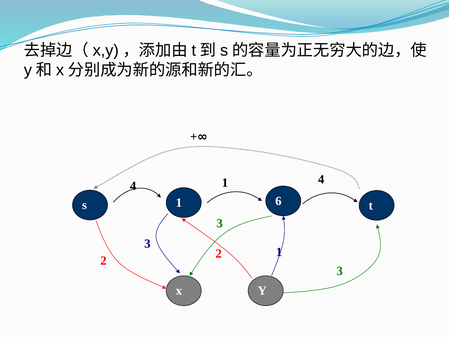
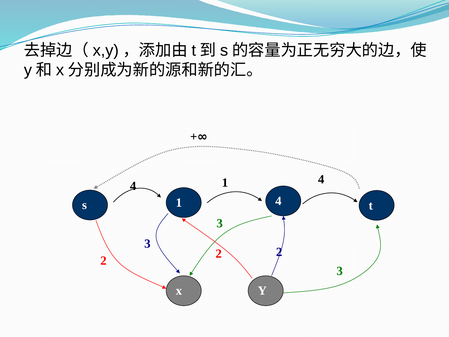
1 6: 6 -> 4
2 1: 1 -> 2
